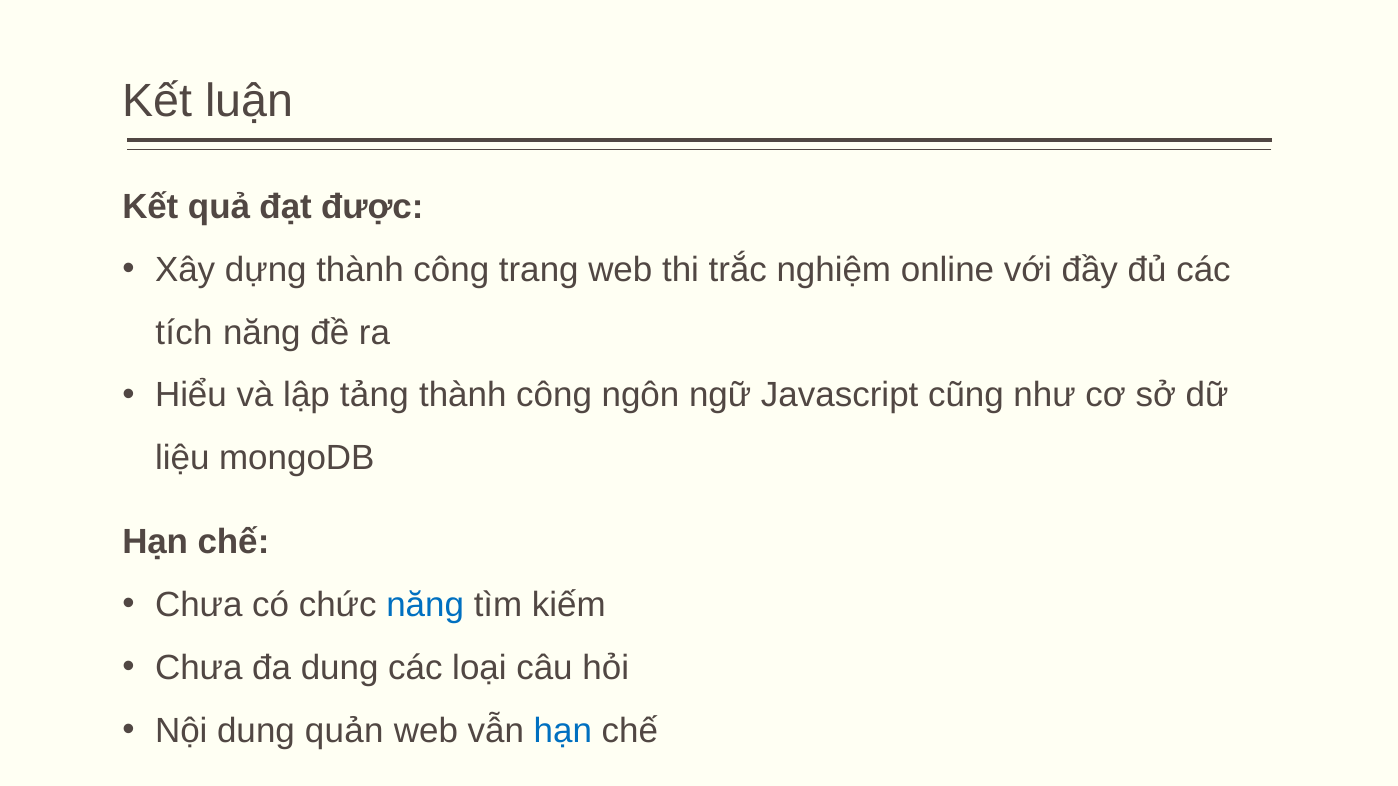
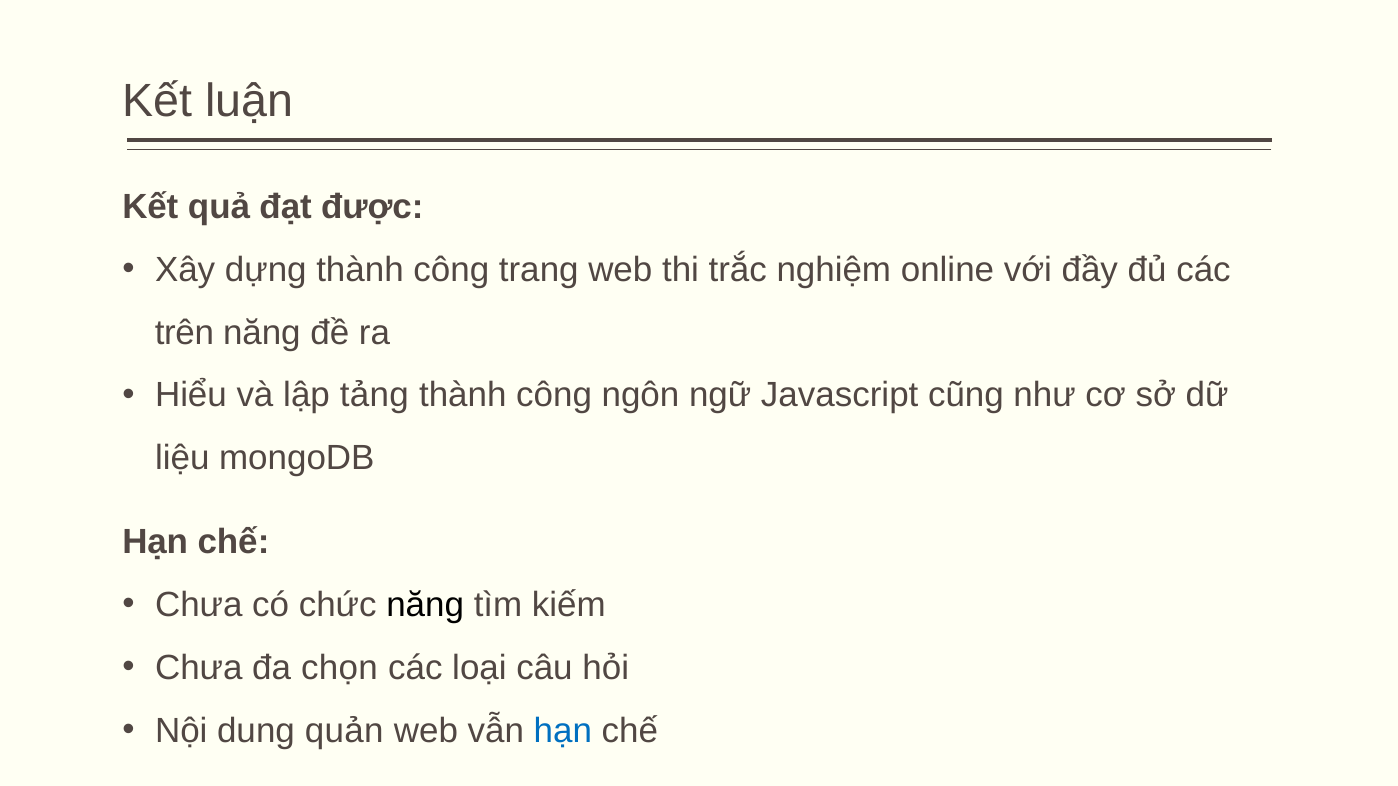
tích: tích -> trên
năng at (425, 605) colour: blue -> black
đa dung: dung -> chọn
